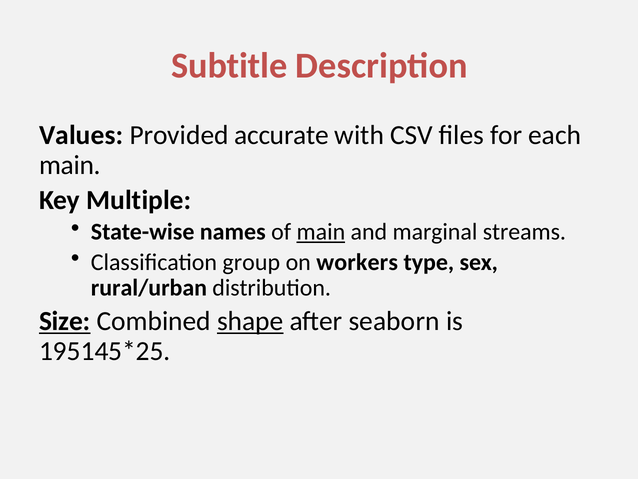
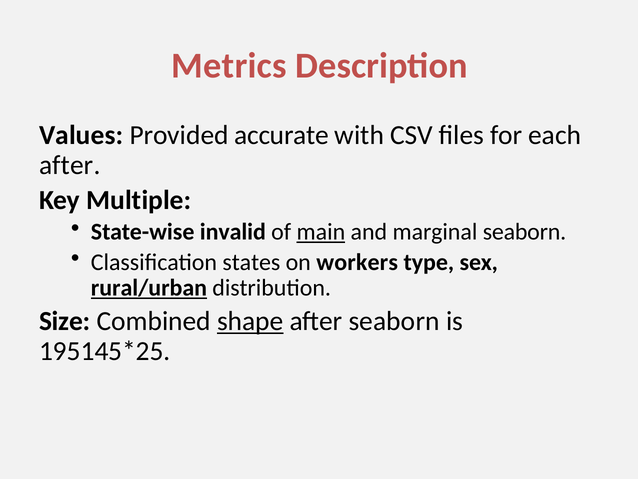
Subtitle: Subtitle -> Metrics
main at (70, 165): main -> after
names: names -> invalid
marginal streams: streams -> seaborn
group: group -> states
rural/urban underline: none -> present
Size underline: present -> none
